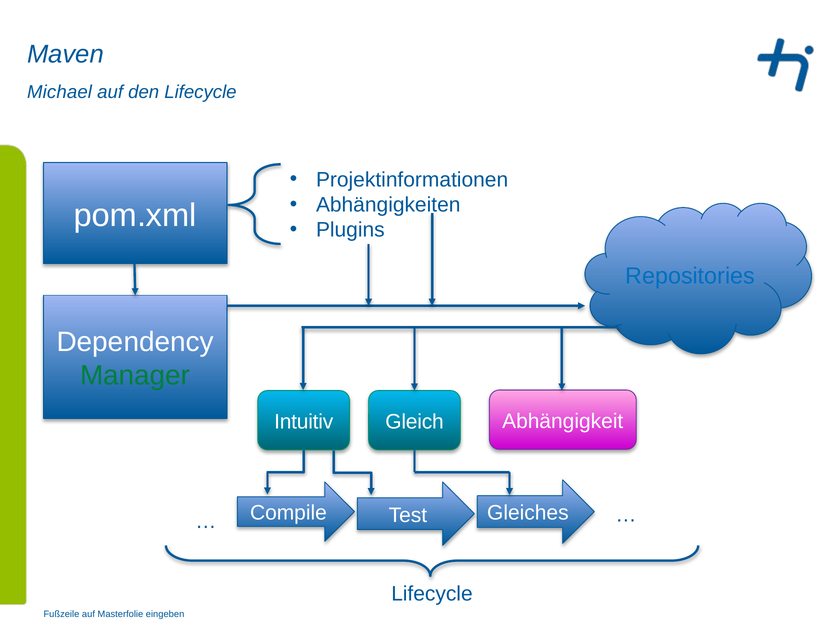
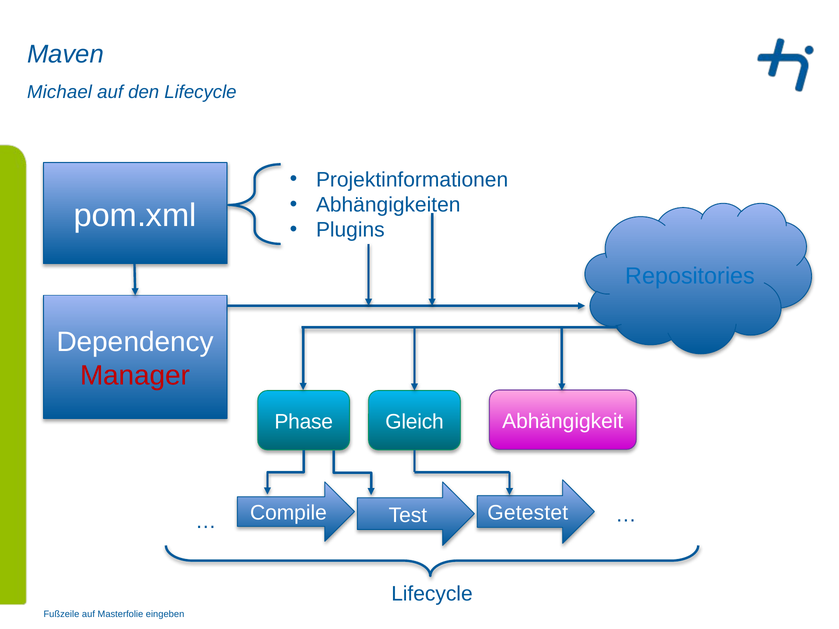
Manager colour: green -> red
Intuitiv: Intuitiv -> Phase
Gleiches: Gleiches -> Getestet
